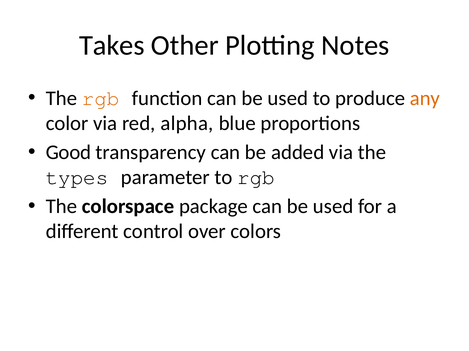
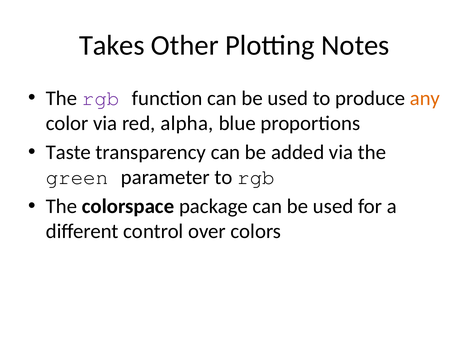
rgb at (101, 98) colour: orange -> purple
Good: Good -> Taste
types: types -> green
